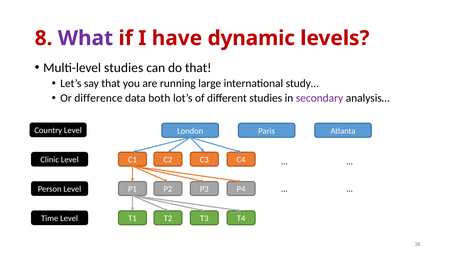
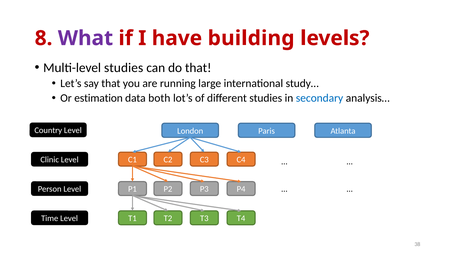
dynamic: dynamic -> building
difference: difference -> estimation
secondary colour: purple -> blue
